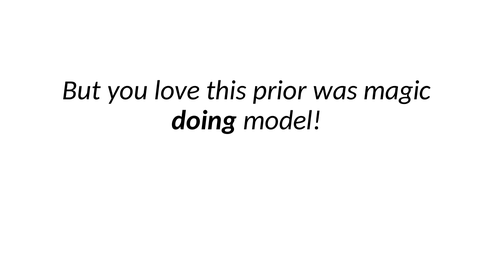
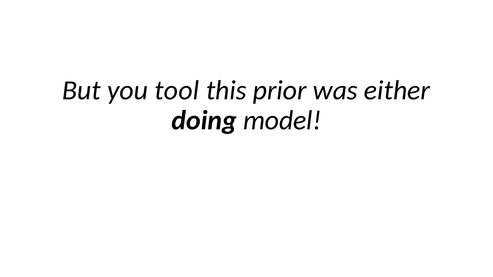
love: love -> tool
magic: magic -> either
